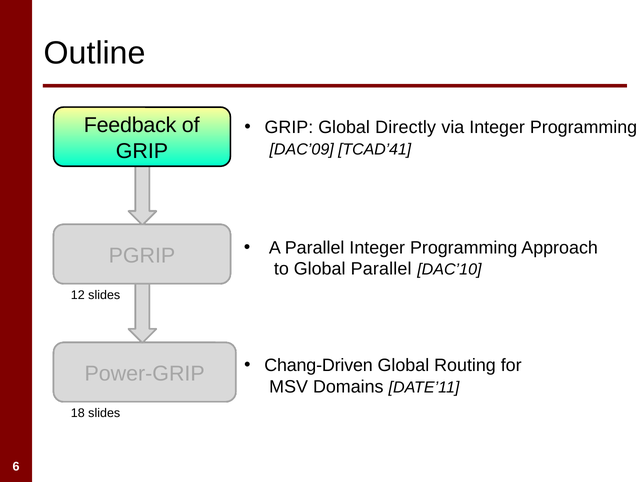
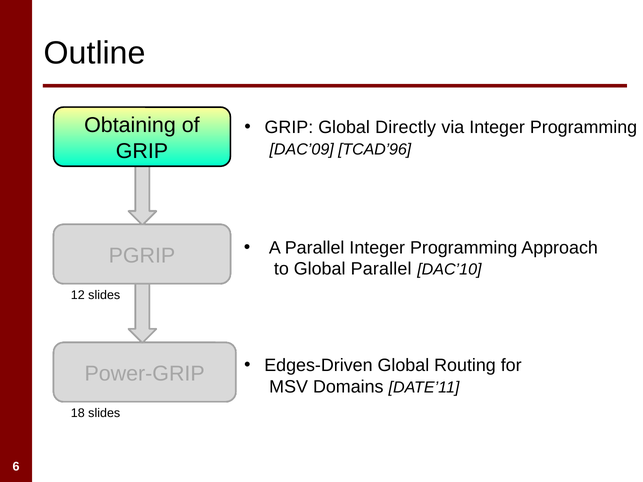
Feedback: Feedback -> Obtaining
TCAD’41: TCAD’41 -> TCAD’96
Chang-Driven: Chang-Driven -> Edges-Driven
